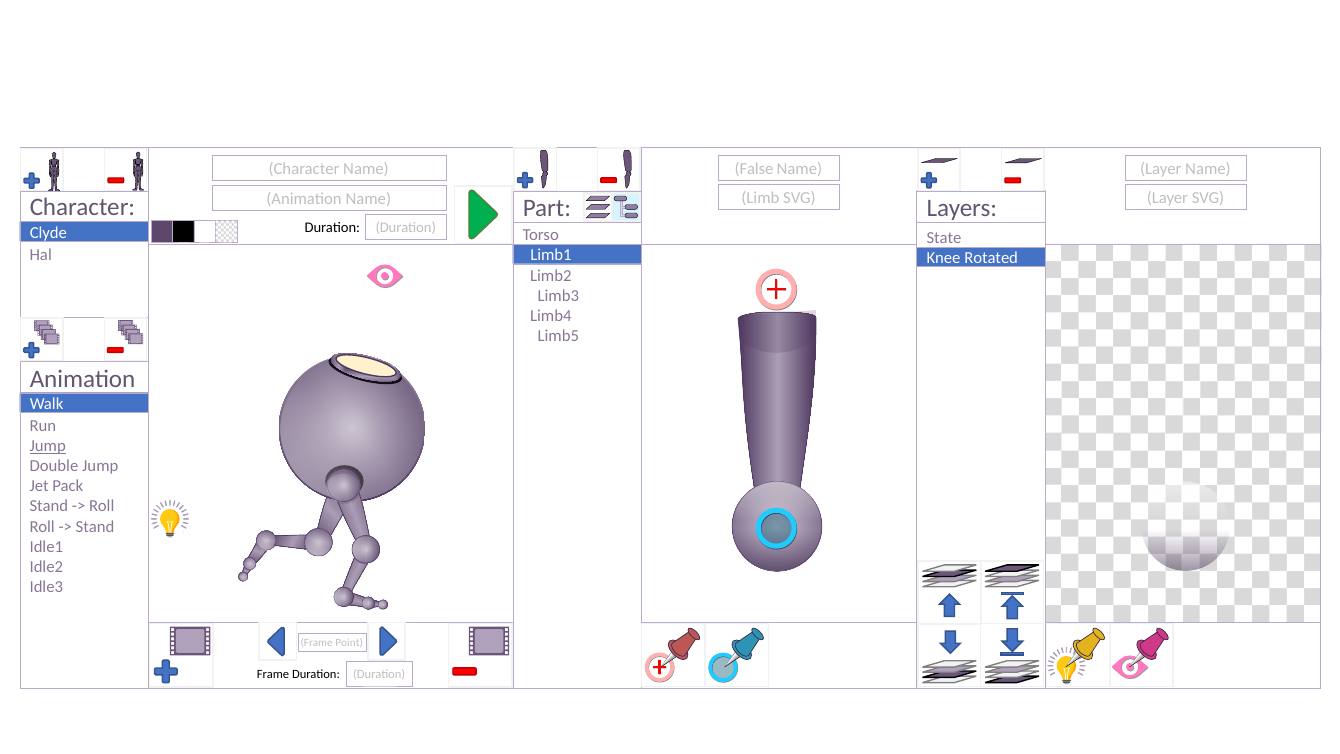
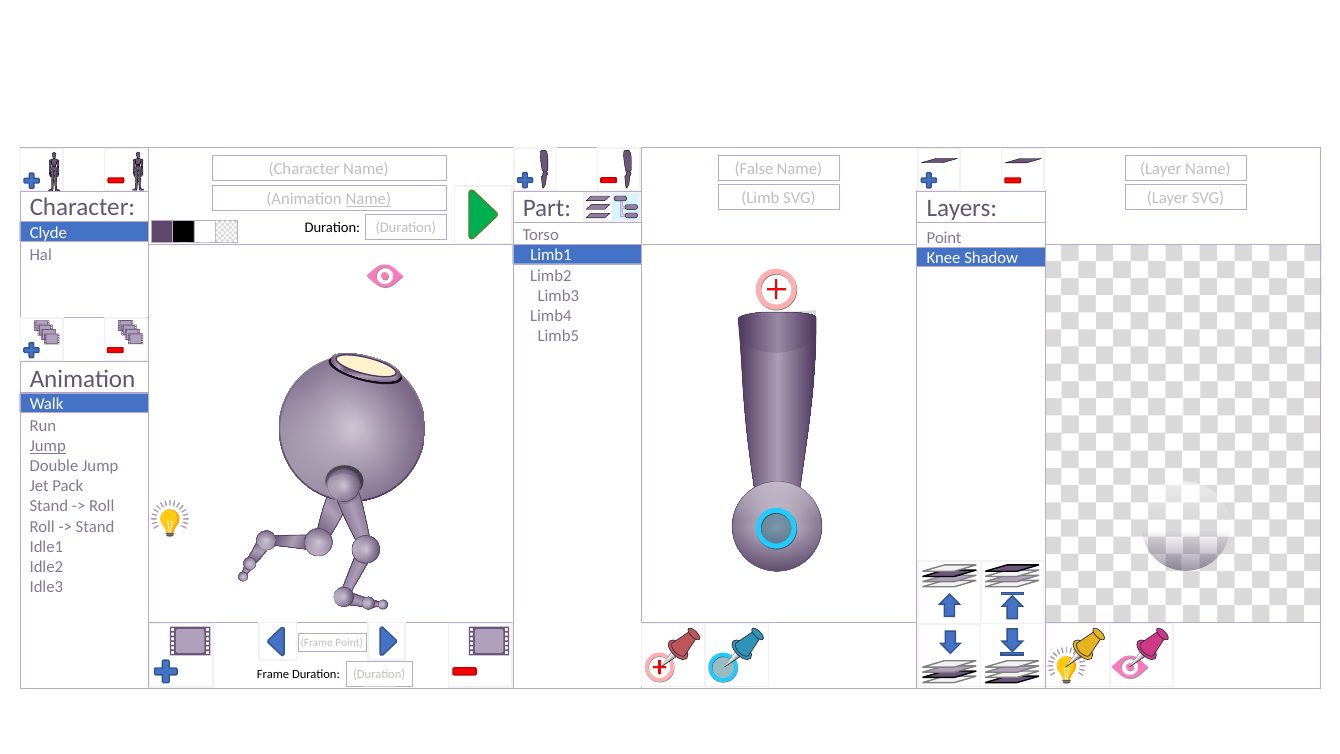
Name at (368, 199) underline: none -> present
State at (944, 238): State -> Point
Rotated: Rotated -> Shadow
